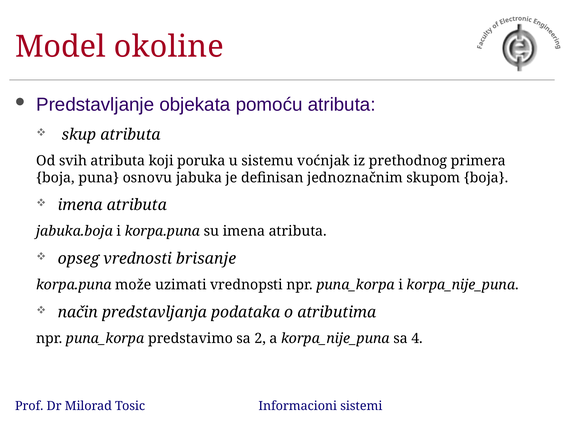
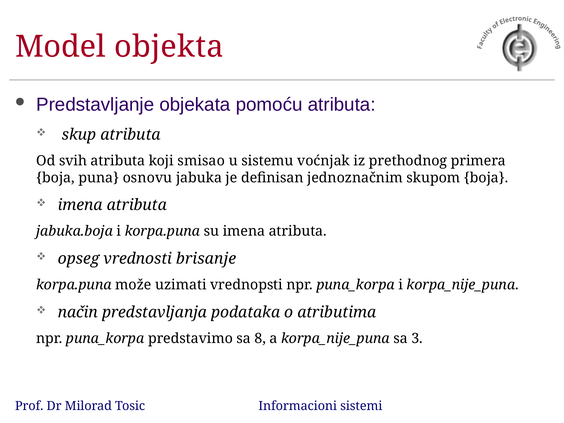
okoline: okoline -> objekta
poruka: poruka -> smisao
2: 2 -> 8
4: 4 -> 3
